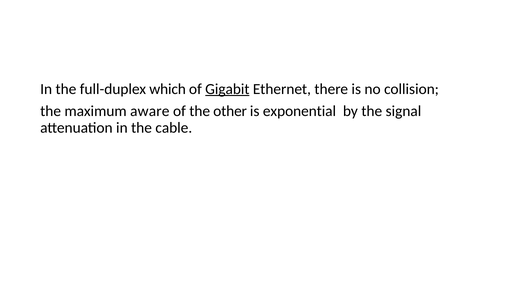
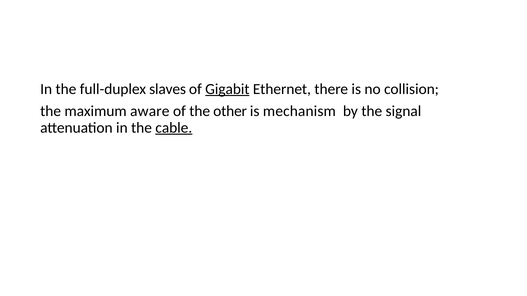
which: which -> slaves
exponential: exponential -> mechanism
cable underline: none -> present
